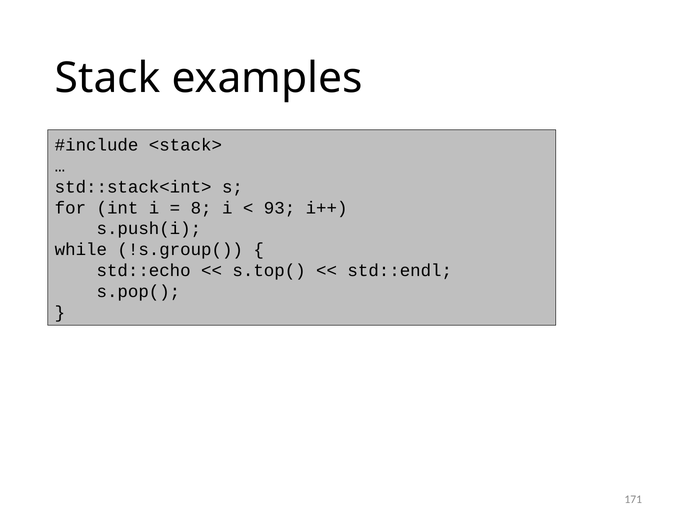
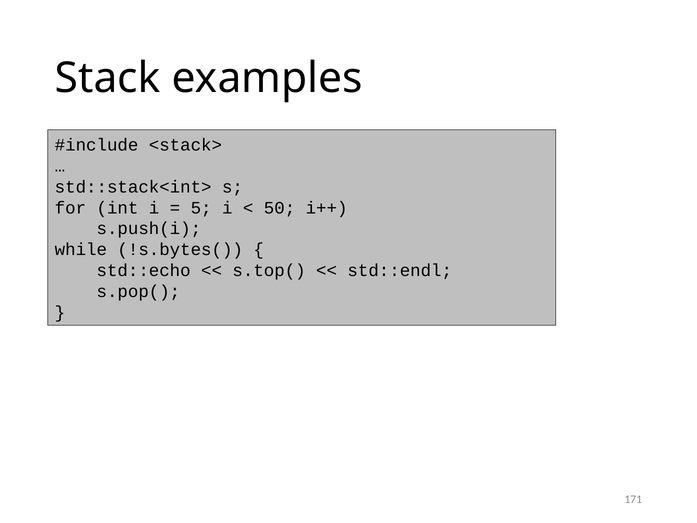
8: 8 -> 5
93: 93 -> 50
!s.group(: !s.group( -> !s.bytes(
